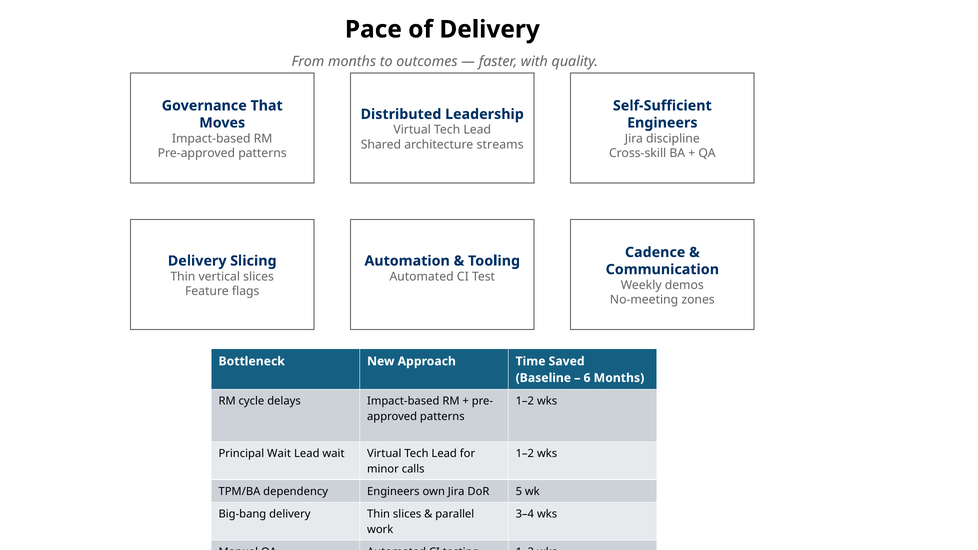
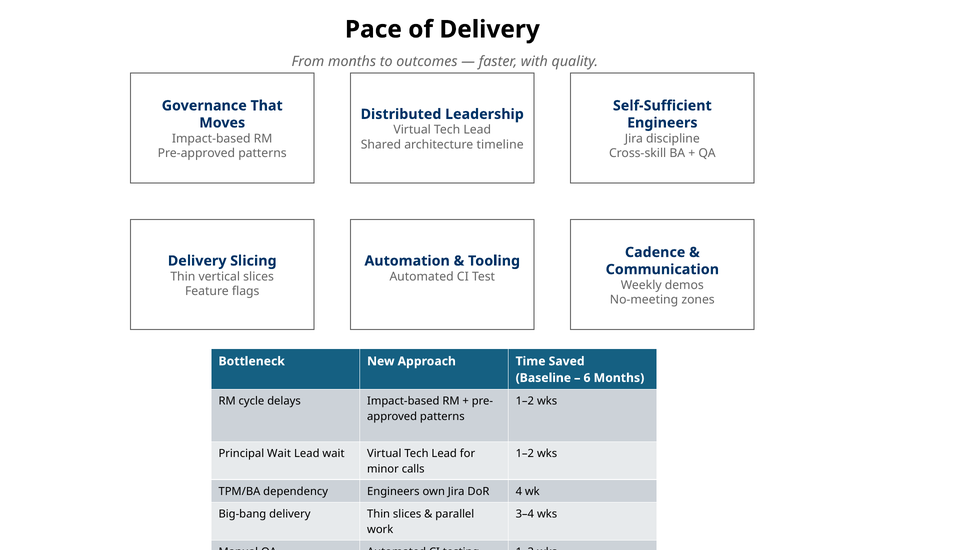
streams: streams -> timeline
5: 5 -> 4
